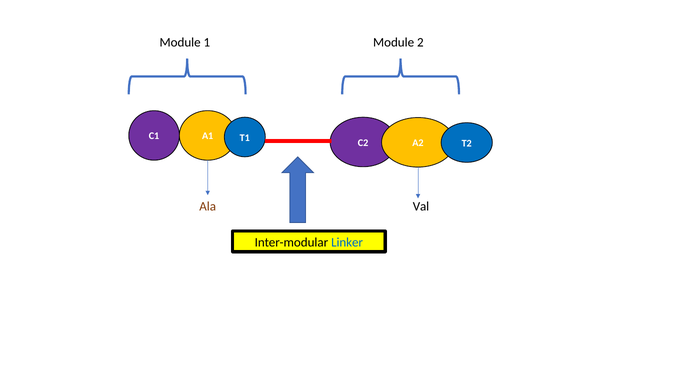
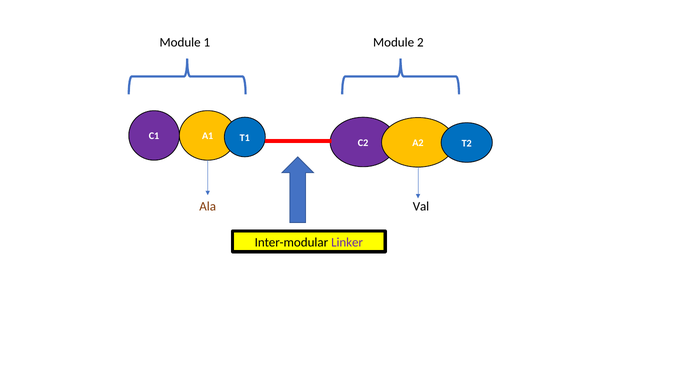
Linker colour: blue -> purple
